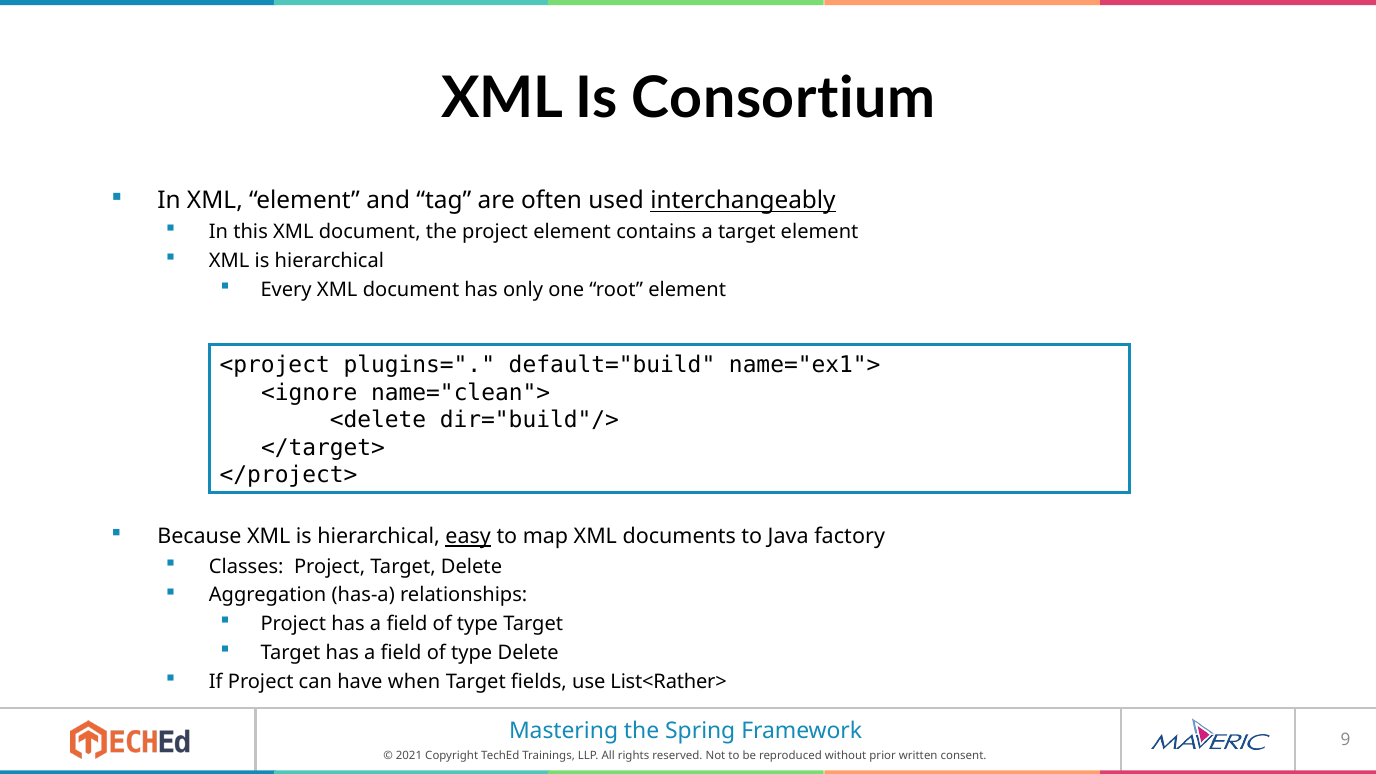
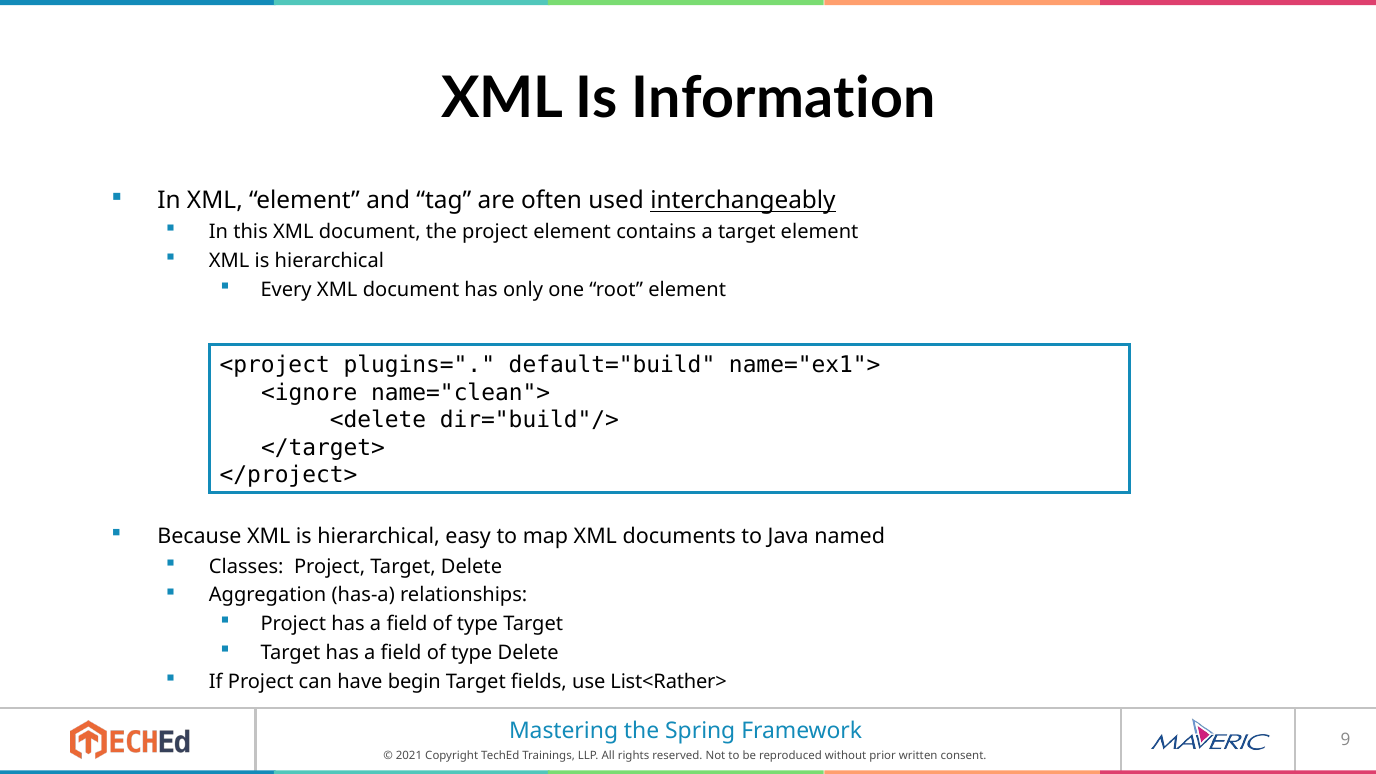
Consortium: Consortium -> Information
easy underline: present -> none
factory: factory -> named
when: when -> begin
